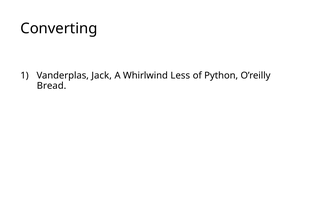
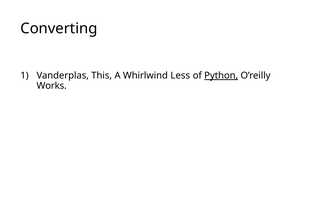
Jack: Jack -> This
Python underline: none -> present
Bread: Bread -> Works
